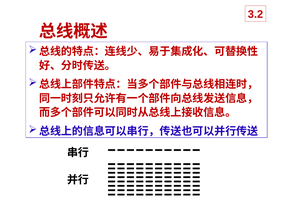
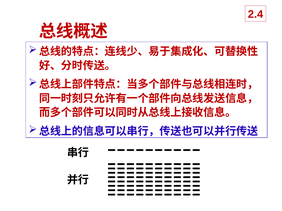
3.2: 3.2 -> 2.4
